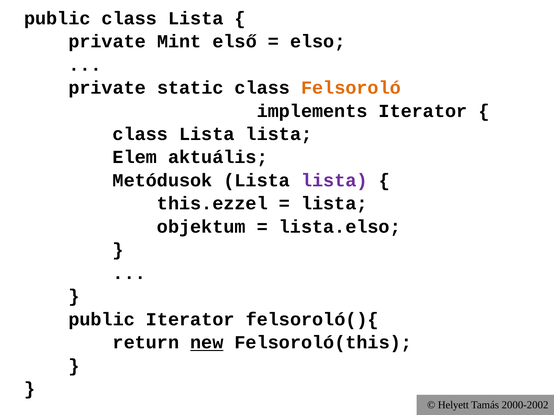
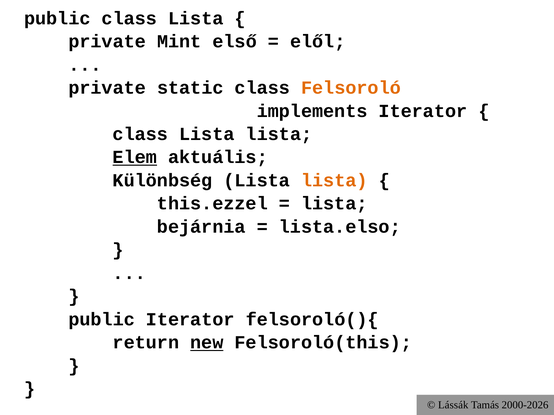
elso: elso -> elől
Elem underline: none -> present
Metódusok: Metódusok -> Különbség
lista at (334, 181) colour: purple -> orange
objektum: objektum -> bejárnia
Helyett: Helyett -> Lássák
2000-2002: 2000-2002 -> 2000-2026
